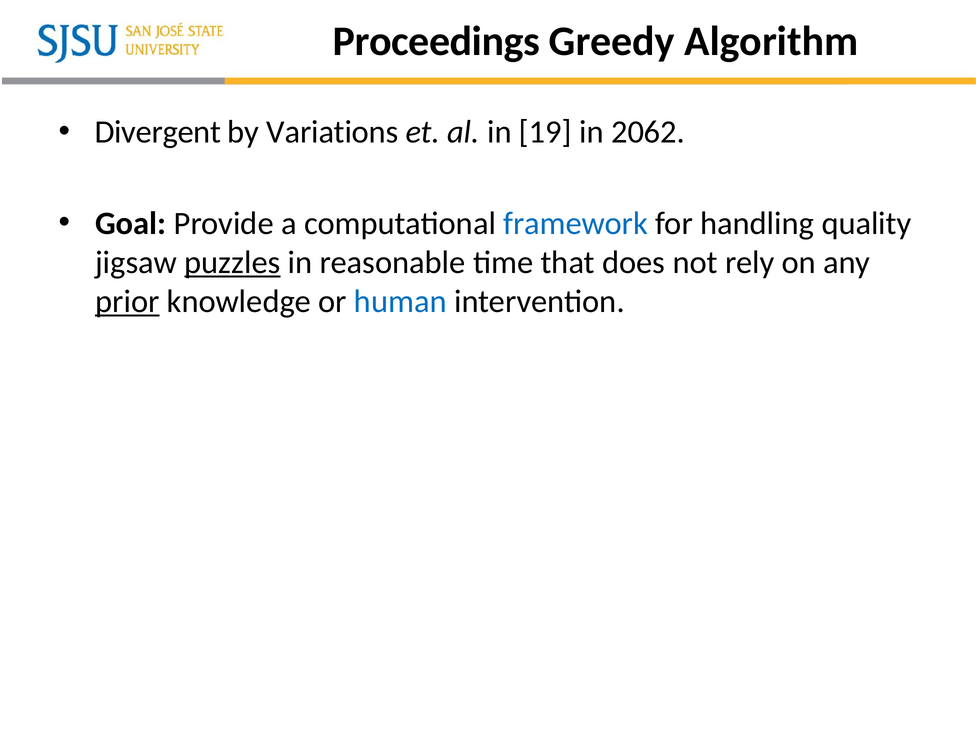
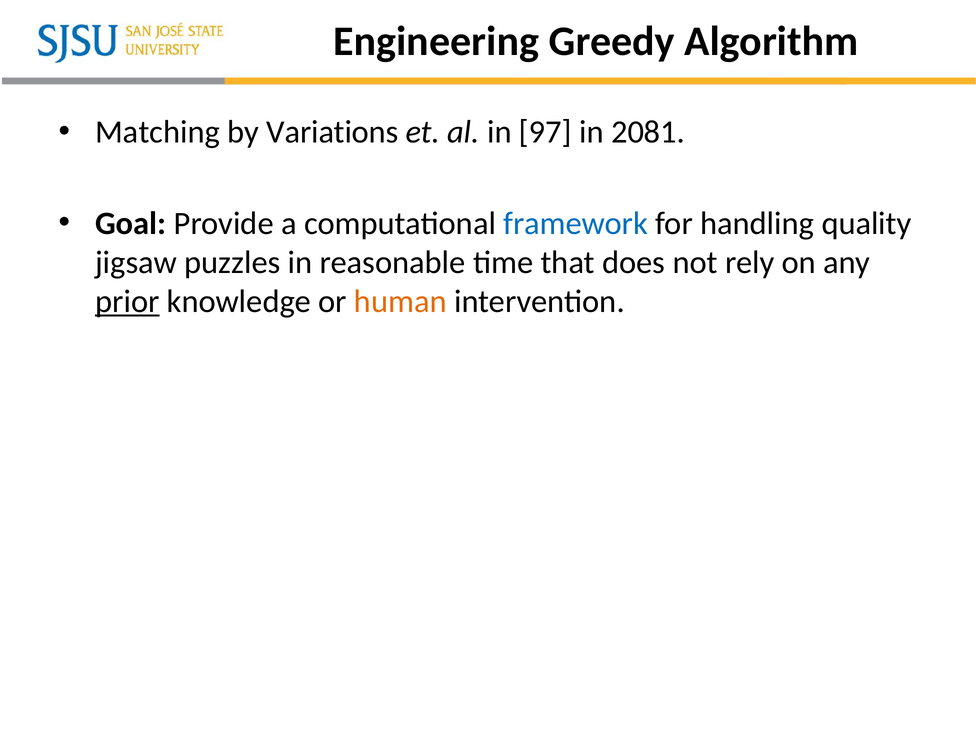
Proceedings: Proceedings -> Engineering
Divergent: Divergent -> Matching
19: 19 -> 97
2062: 2062 -> 2081
puzzles underline: present -> none
human colour: blue -> orange
